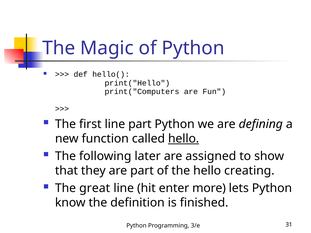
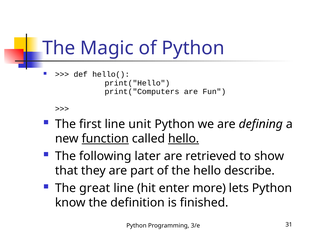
line part: part -> unit
function underline: none -> present
assigned: assigned -> retrieved
creating: creating -> describe
